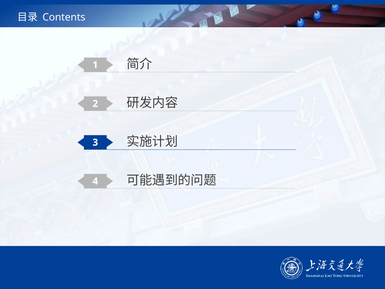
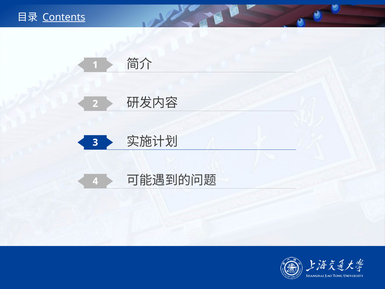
Contents underline: none -> present
